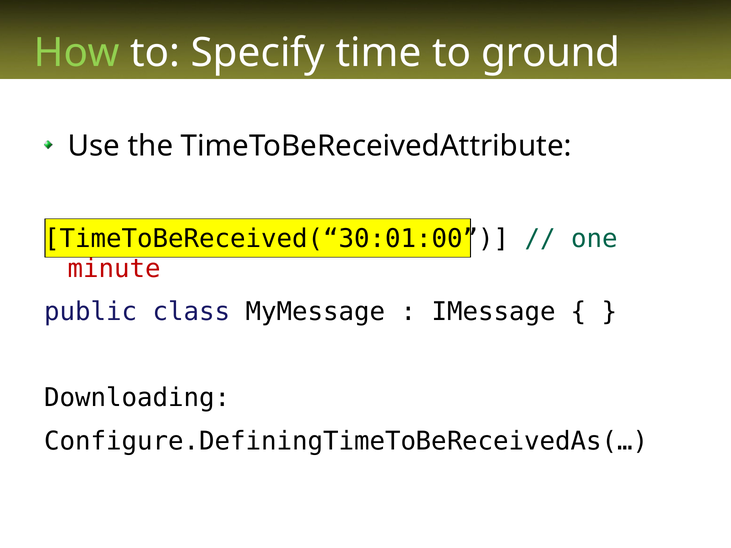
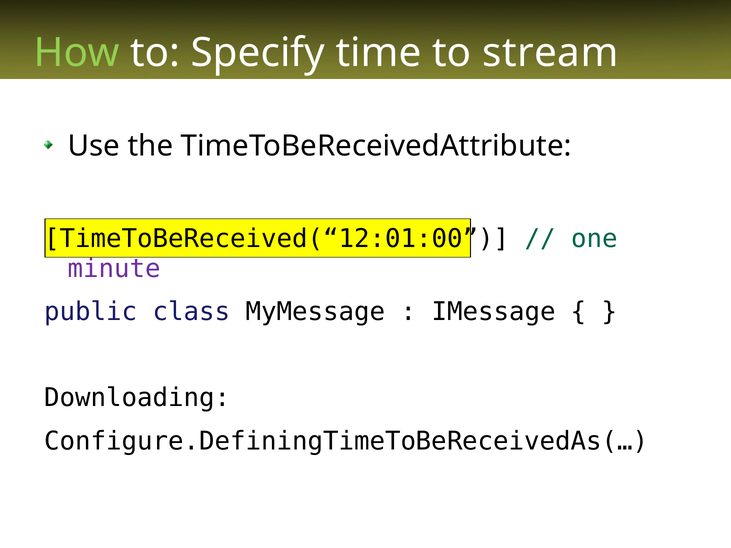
ground: ground -> stream
TimeToBeReceived(“30:01:00: TimeToBeReceived(“30:01:00 -> TimeToBeReceived(“12:01:00
minute colour: red -> purple
